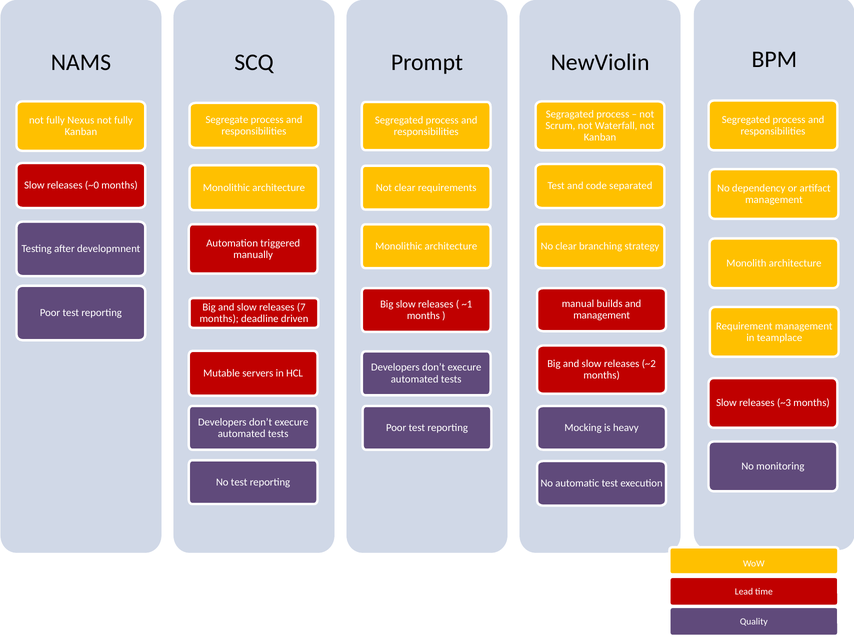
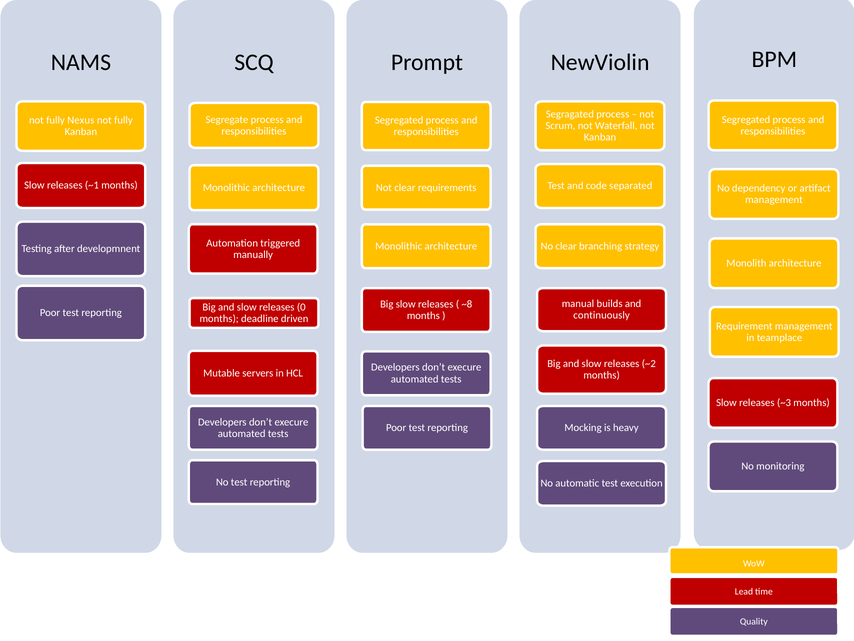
~0: ~0 -> ~1
~1: ~1 -> ~8
7: 7 -> 0
management at (602, 315): management -> continuously
